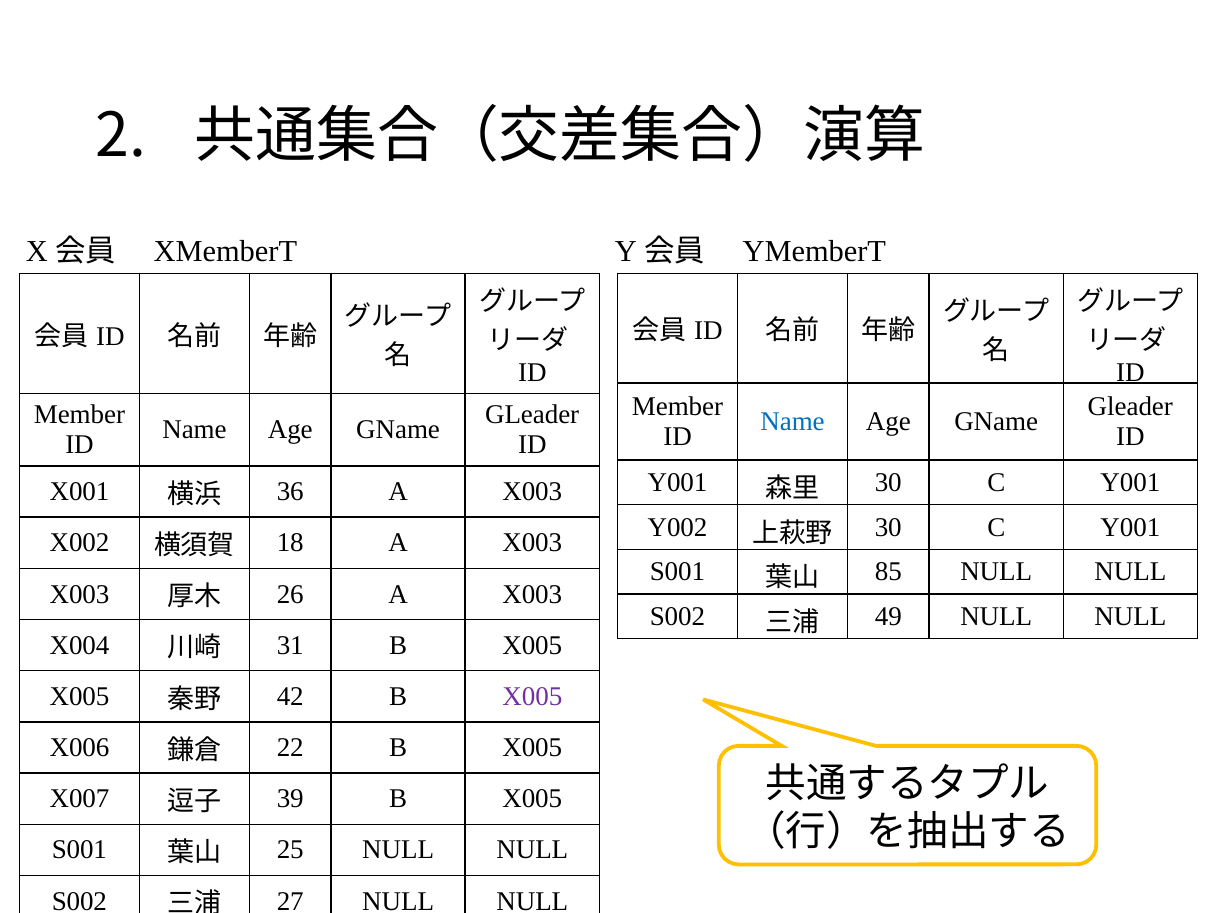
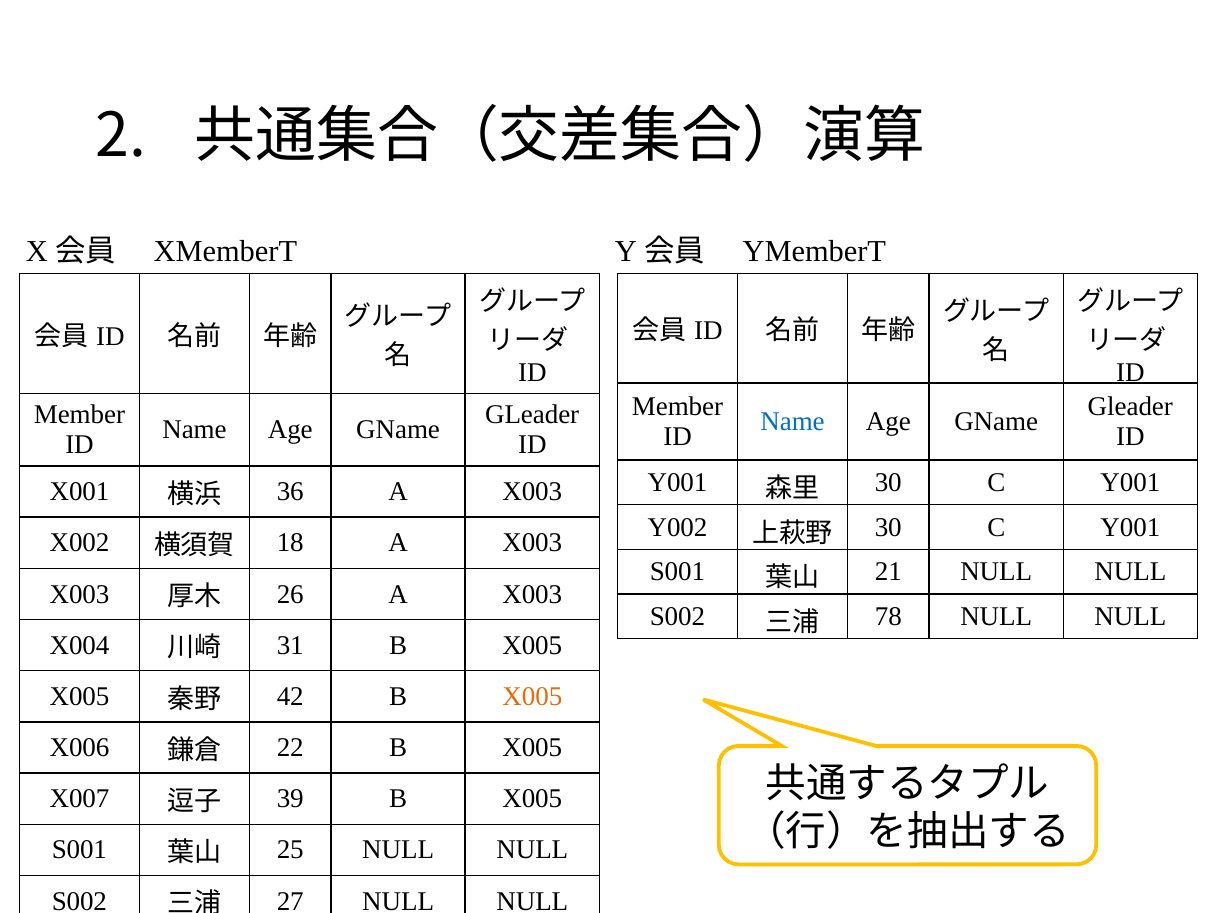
85: 85 -> 21
49: 49 -> 78
X005 at (532, 696) colour: purple -> orange
